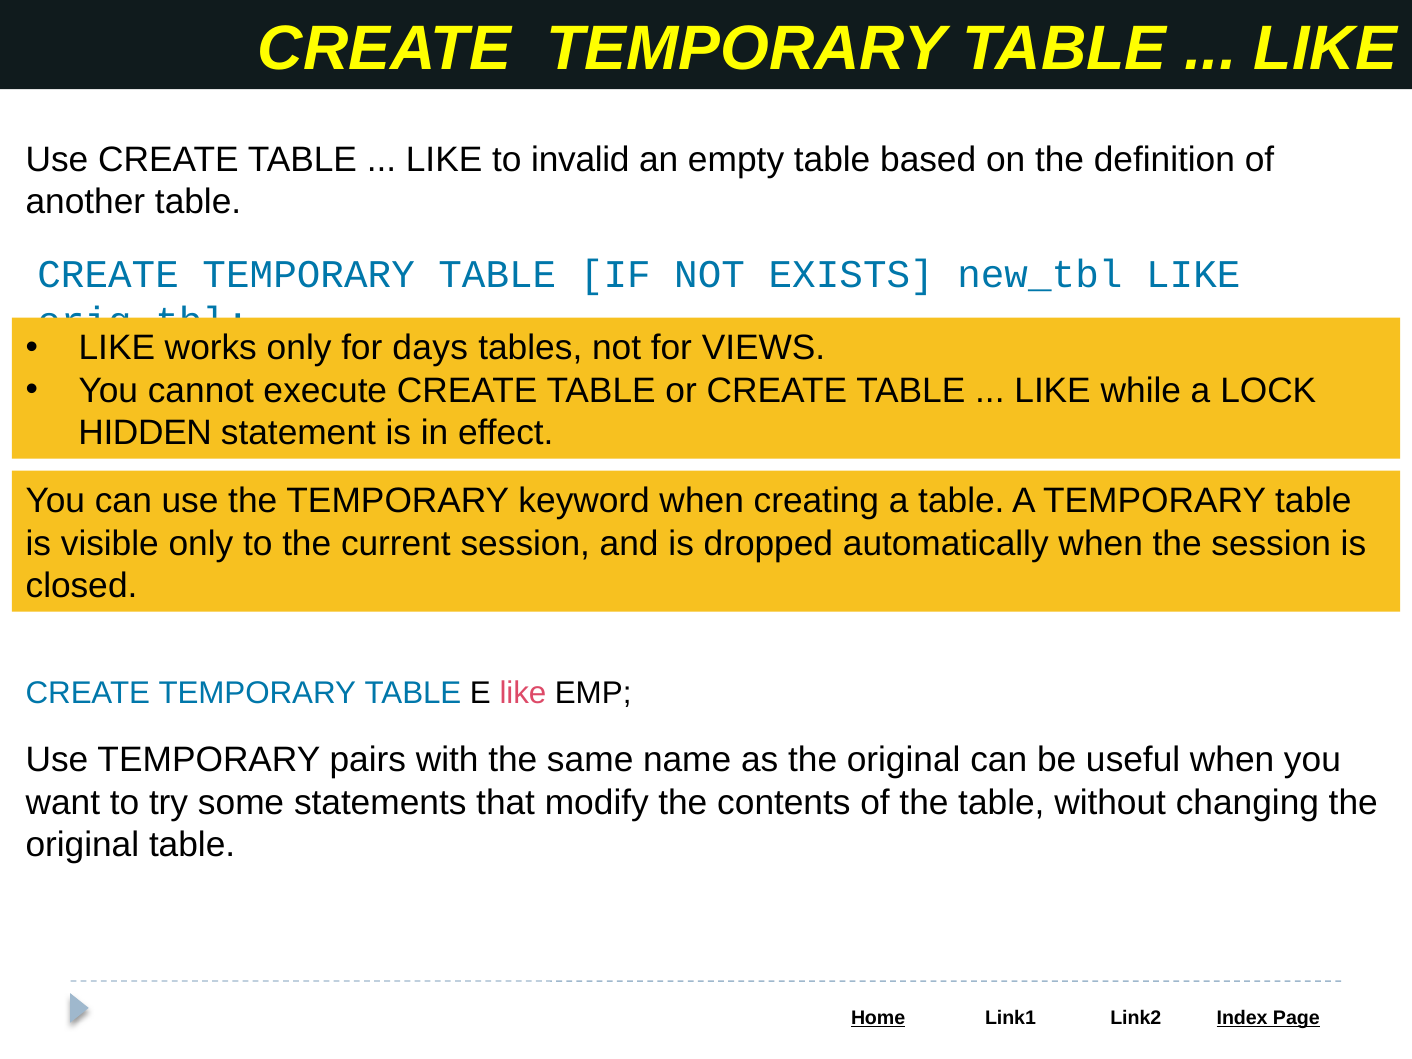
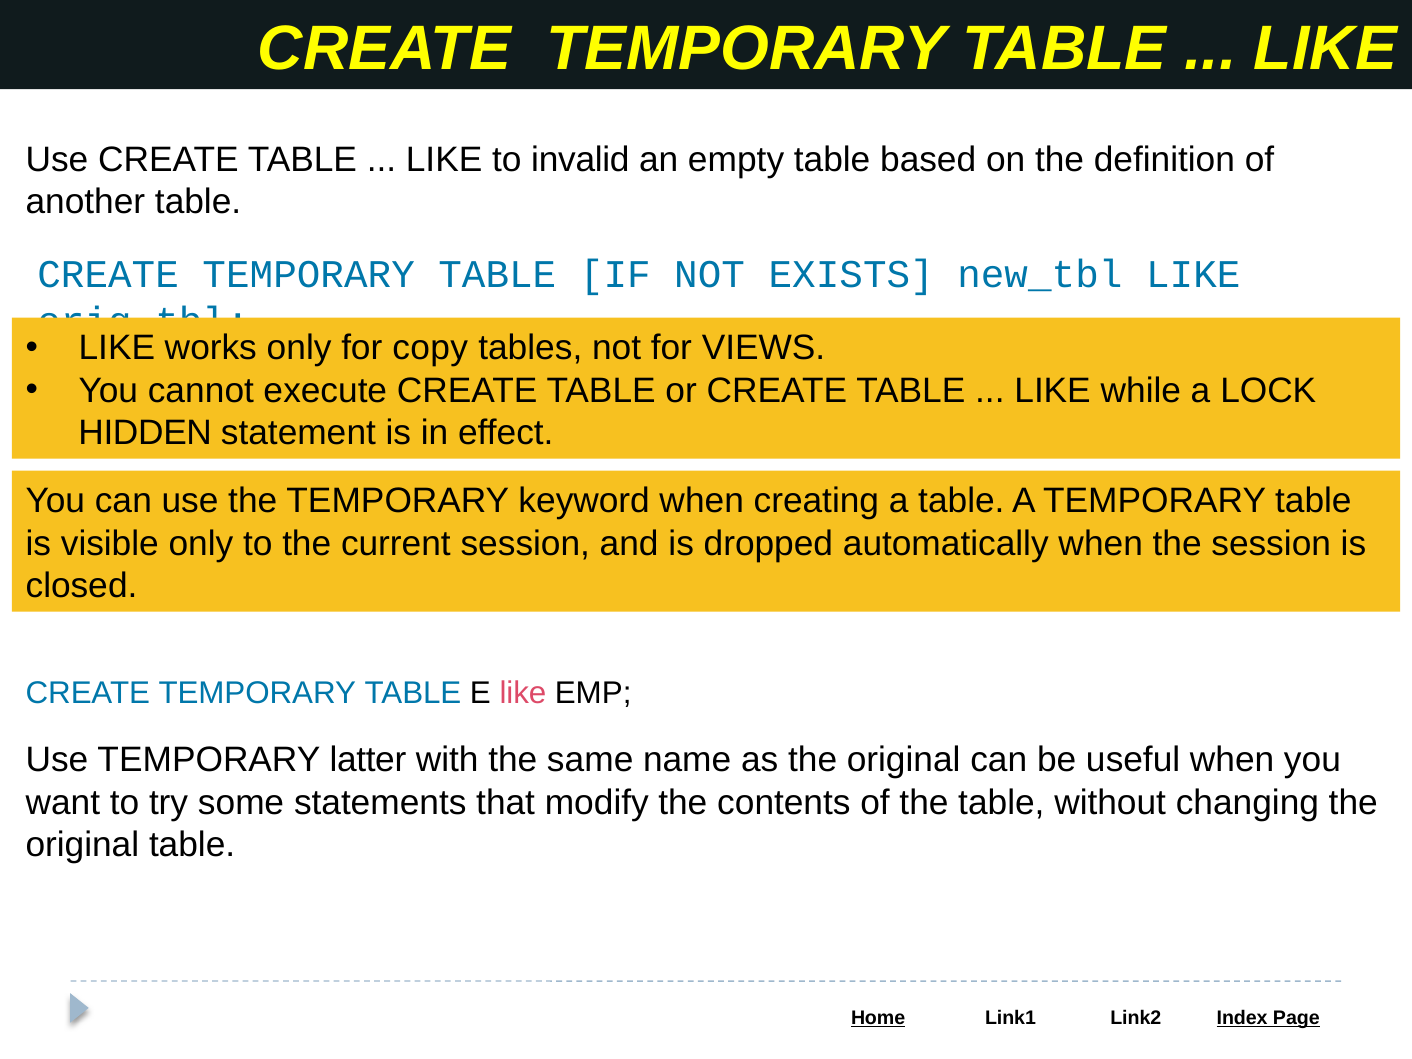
days: days -> copy
pairs: pairs -> latter
